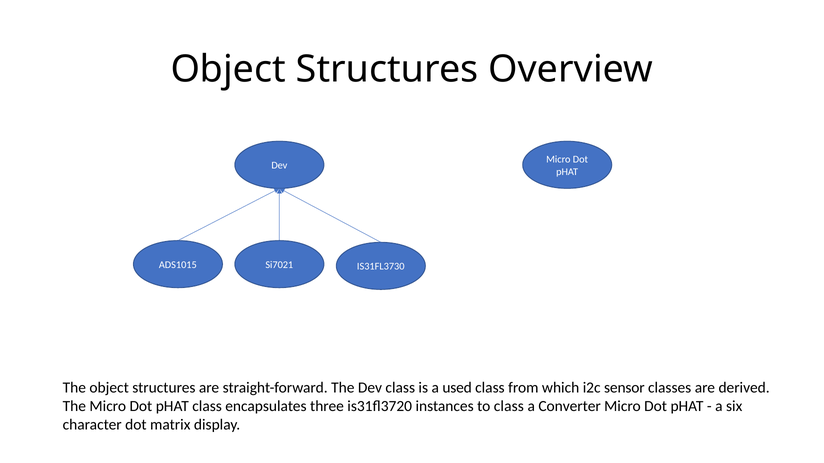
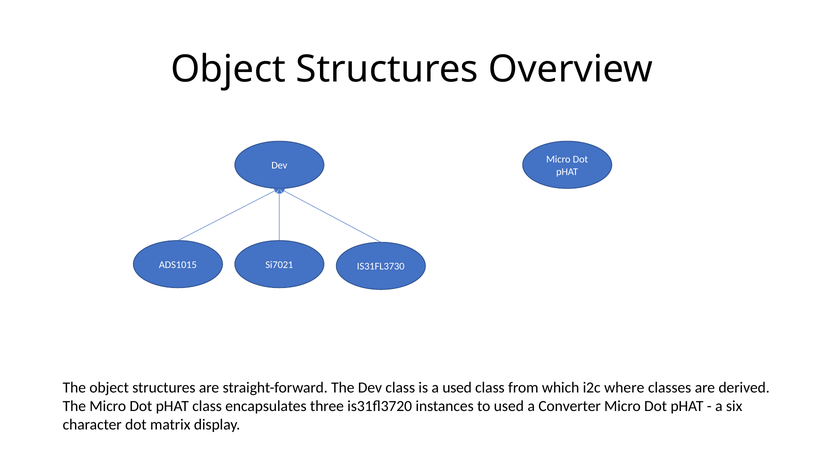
sensor: sensor -> where
to class: class -> used
